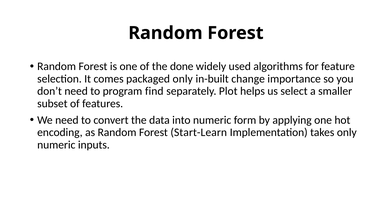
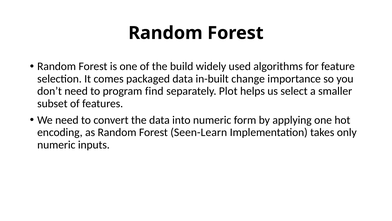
done: done -> build
packaged only: only -> data
Start-Learn: Start-Learn -> Seen-Learn
